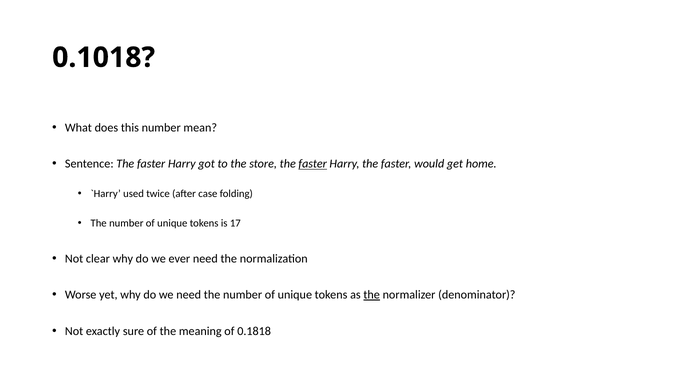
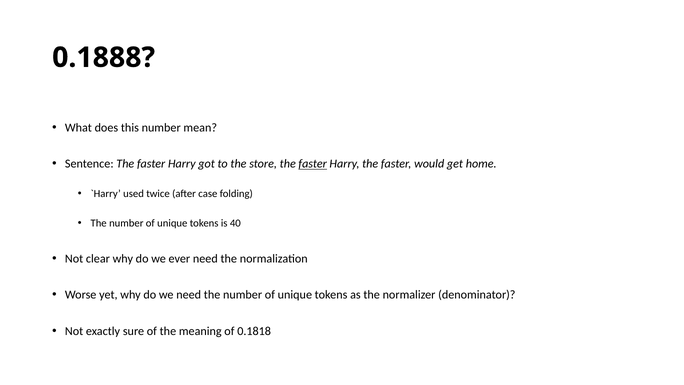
0.1018: 0.1018 -> 0.1888
17: 17 -> 40
the at (372, 295) underline: present -> none
